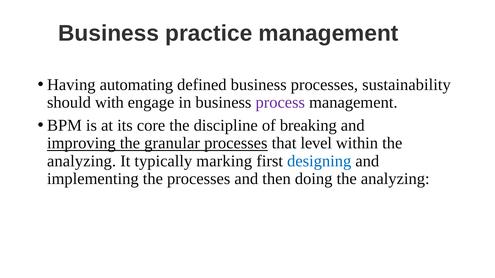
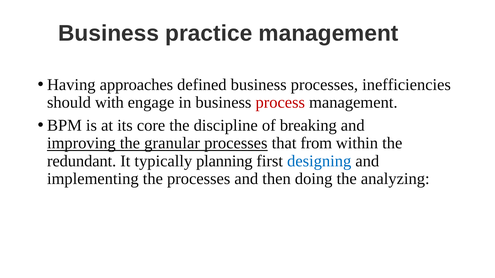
automating: automating -> approaches
sustainability: sustainability -> inefficiencies
process colour: purple -> red
level: level -> from
analyzing at (82, 161): analyzing -> redundant
marking: marking -> planning
